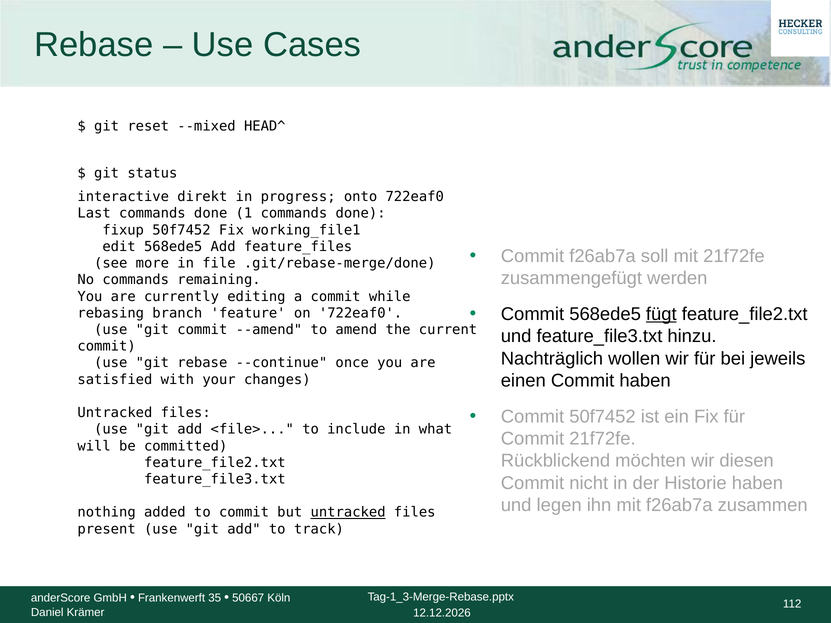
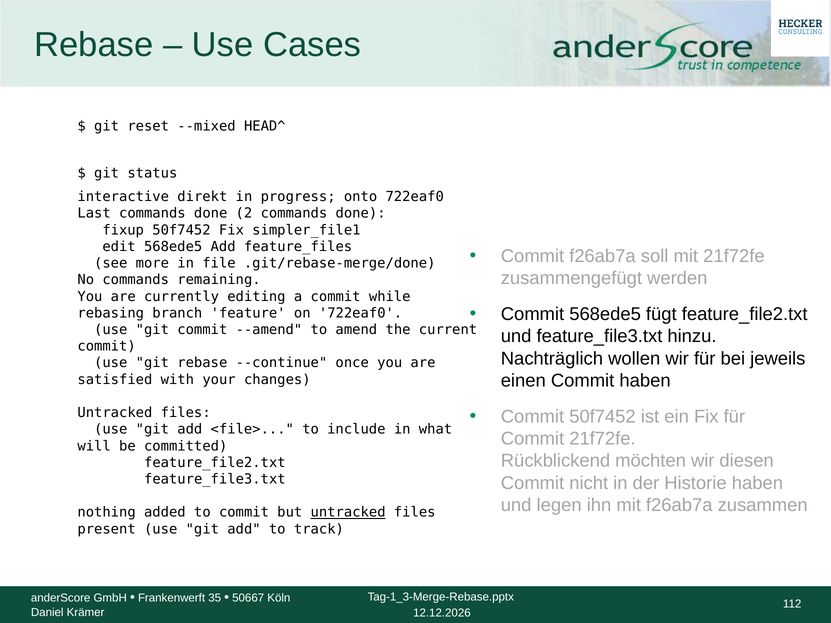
1: 1 -> 2
working_file1: working_file1 -> simpler_file1
fügt underline: present -> none
